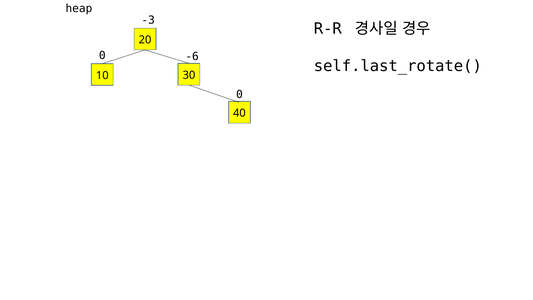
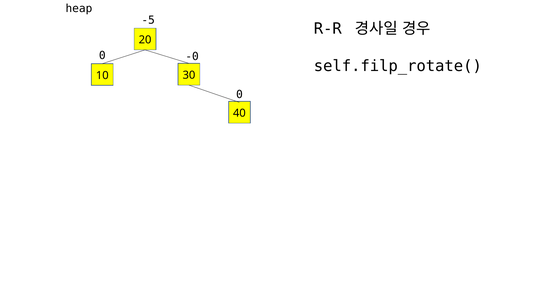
-3: -3 -> -5
-6: -6 -> -0
self.last_rotate(: self.last_rotate( -> self.filp_rotate(
